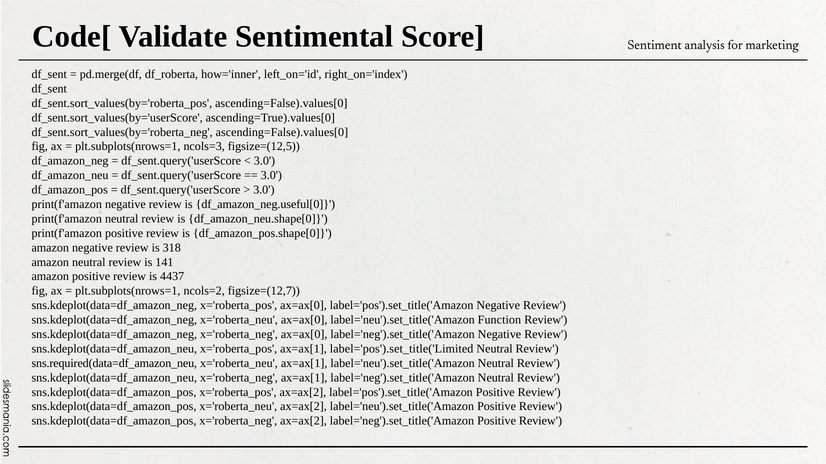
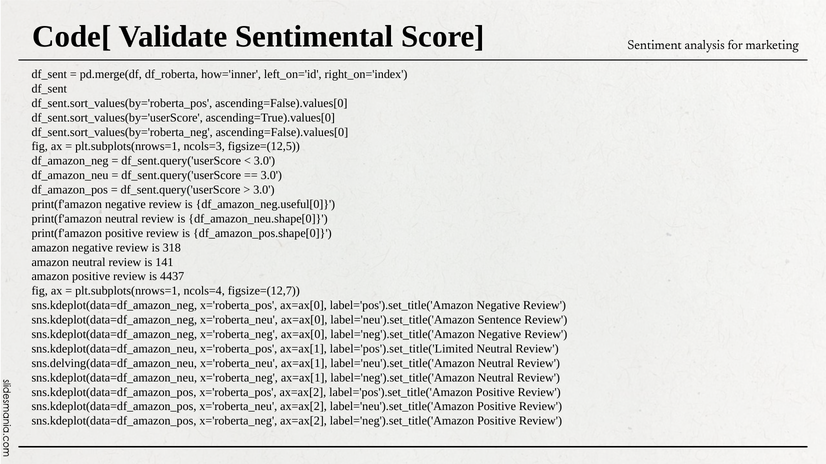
ncols=2: ncols=2 -> ncols=4
Function: Function -> Sentence
sns.required(data=df_amazon_neu: sns.required(data=df_amazon_neu -> sns.delving(data=df_amazon_neu
